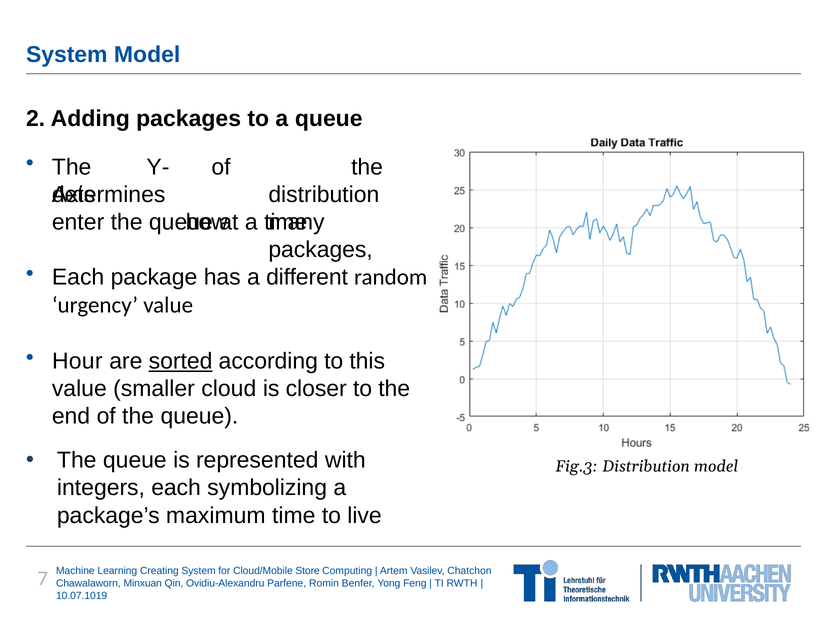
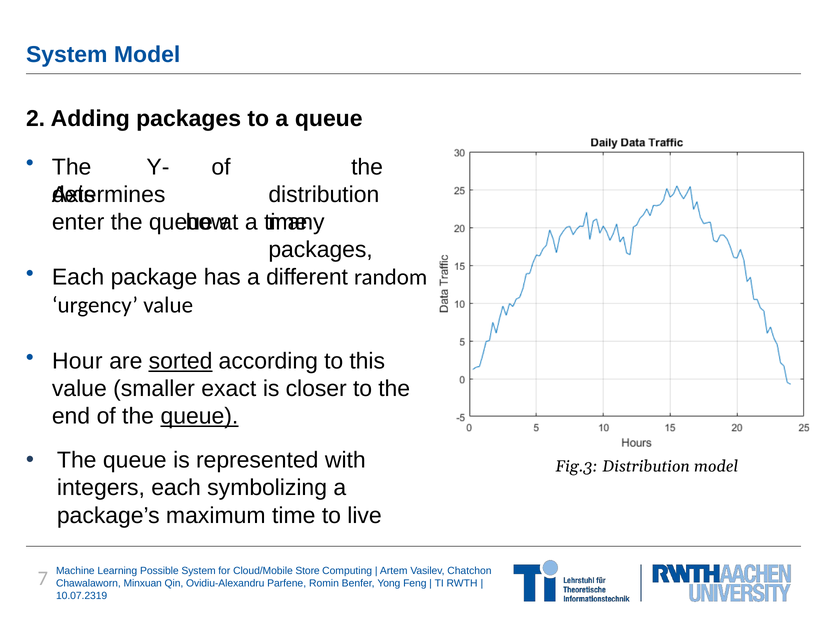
cloud: cloud -> exact
queue at (199, 416) underline: none -> present
Creating: Creating -> Possible
10.07.1019: 10.07.1019 -> 10.07.2319
